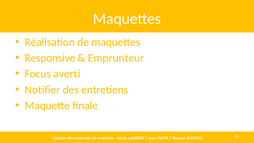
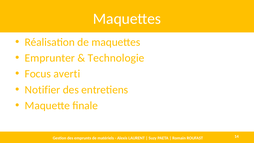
Responsive: Responsive -> Emprunter
Emprunteur: Emprunteur -> Technologie
